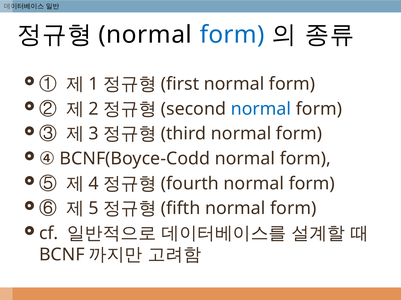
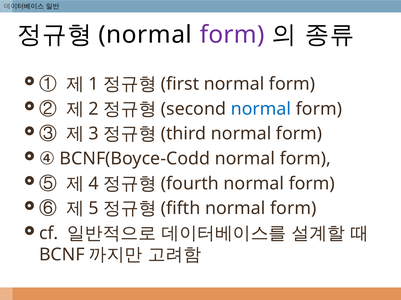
form at (232, 35) colour: blue -> purple
